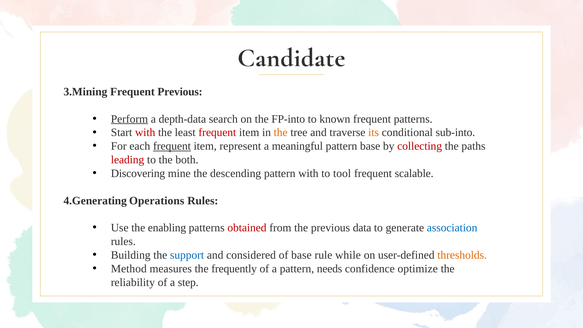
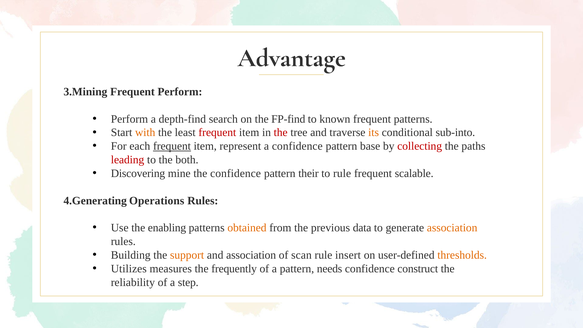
Candidate: Candidate -> Advantage
Frequent Previous: Previous -> Perform
Perform at (129, 119) underline: present -> none
depth-data: depth-data -> depth-find
FP-into: FP-into -> FP-find
with at (145, 133) colour: red -> orange
the at (281, 133) colour: orange -> red
a meaningful: meaningful -> confidence
the descending: descending -> confidence
pattern with: with -> their
to tool: tool -> rule
obtained colour: red -> orange
association at (452, 228) colour: blue -> orange
support colour: blue -> orange
and considered: considered -> association
of base: base -> scan
while: while -> insert
Method: Method -> Utilizes
optimize: optimize -> construct
